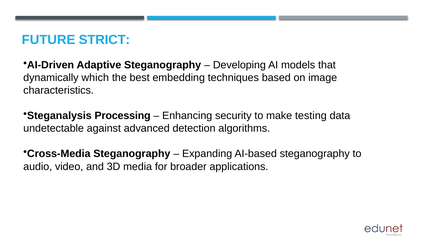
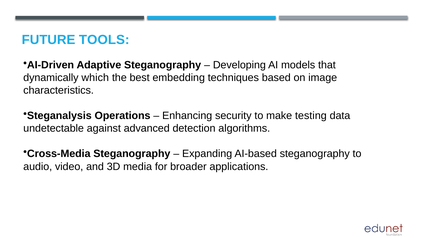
STRICT: STRICT -> TOOLS
Processing: Processing -> Operations
